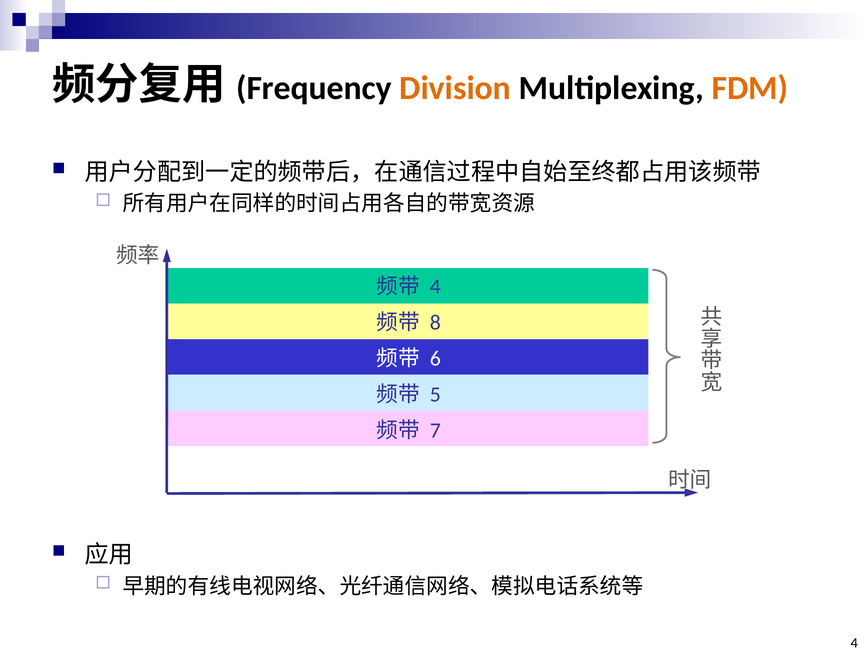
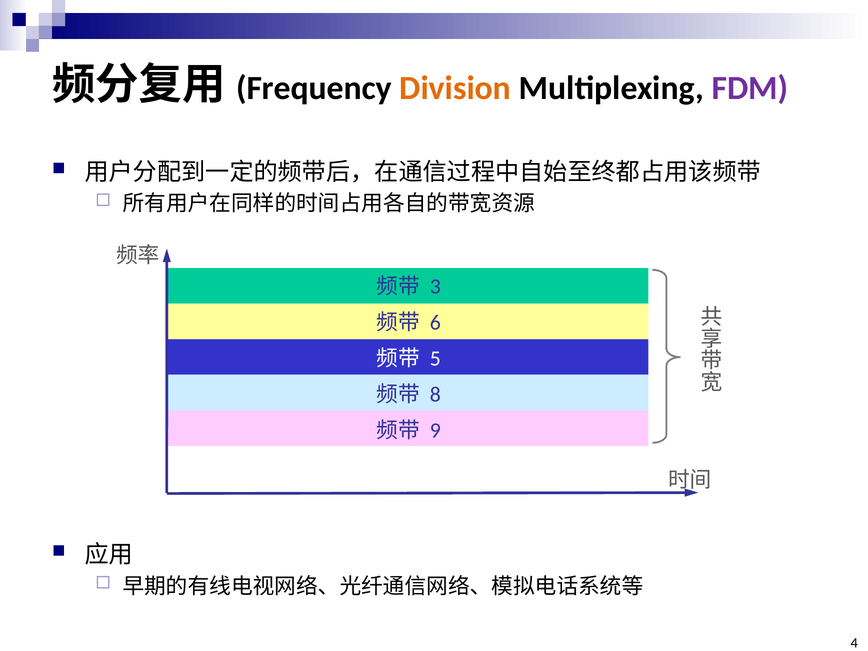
FDM colour: orange -> purple
4 at (435, 287): 4 -> 3
8: 8 -> 6
6: 6 -> 5
5: 5 -> 8
7: 7 -> 9
